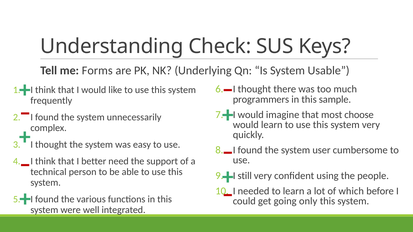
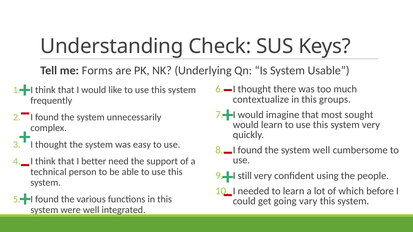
programmers: programmers -> contextualize
sample: sample -> groups
choose: choose -> sought
system user: user -> well
only: only -> vary
